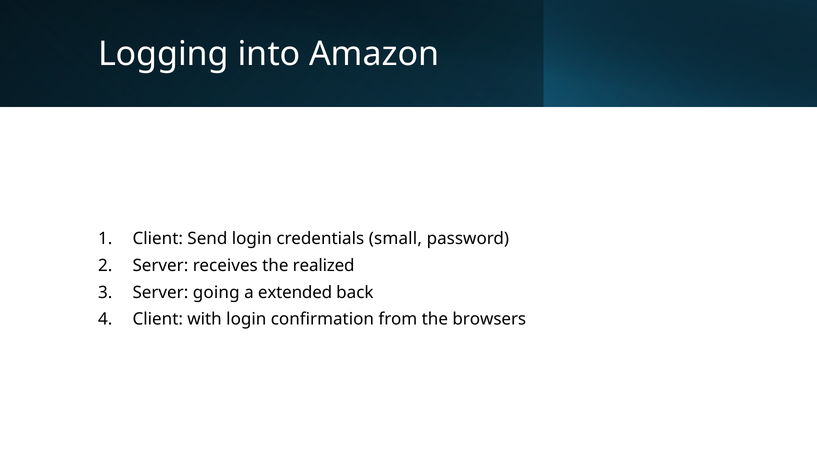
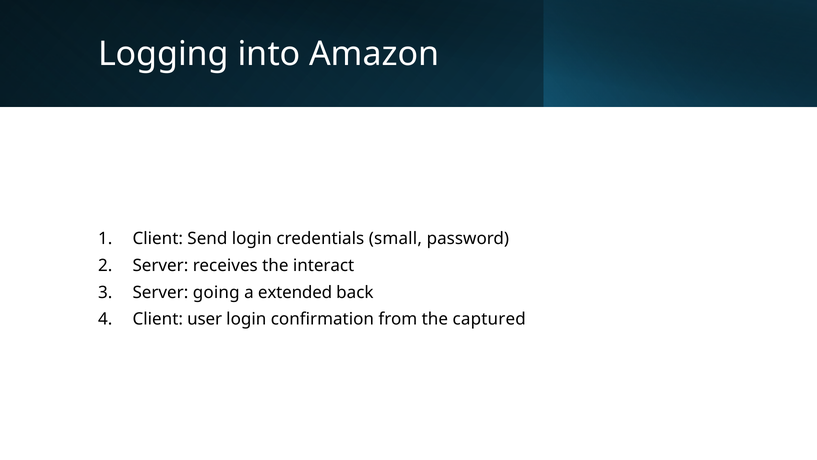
realized: realized -> interact
with: with -> user
browsers: browsers -> captured
